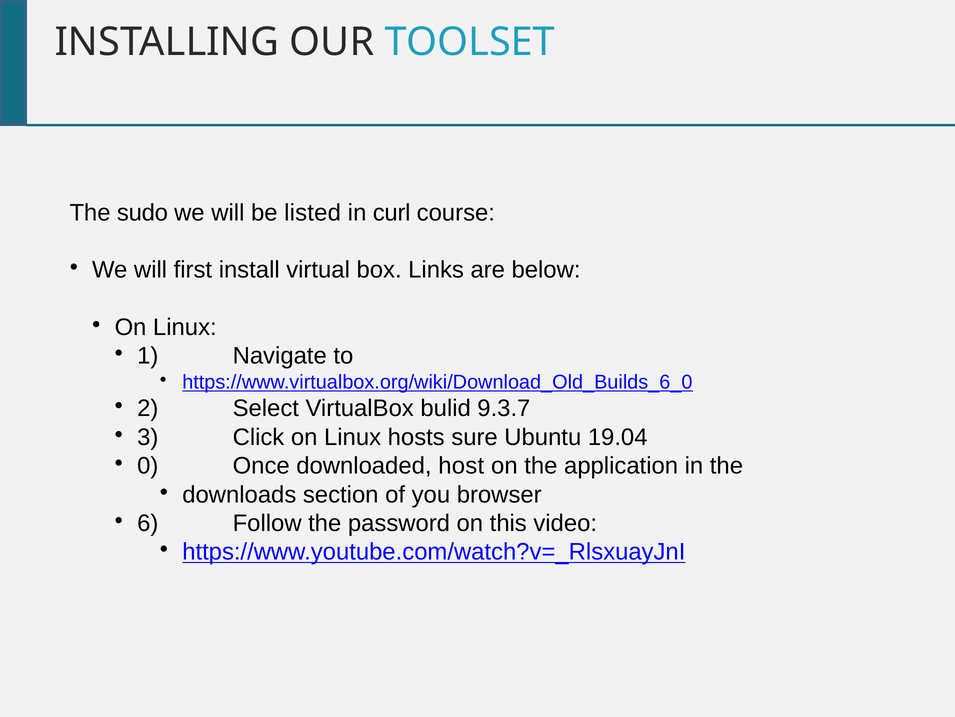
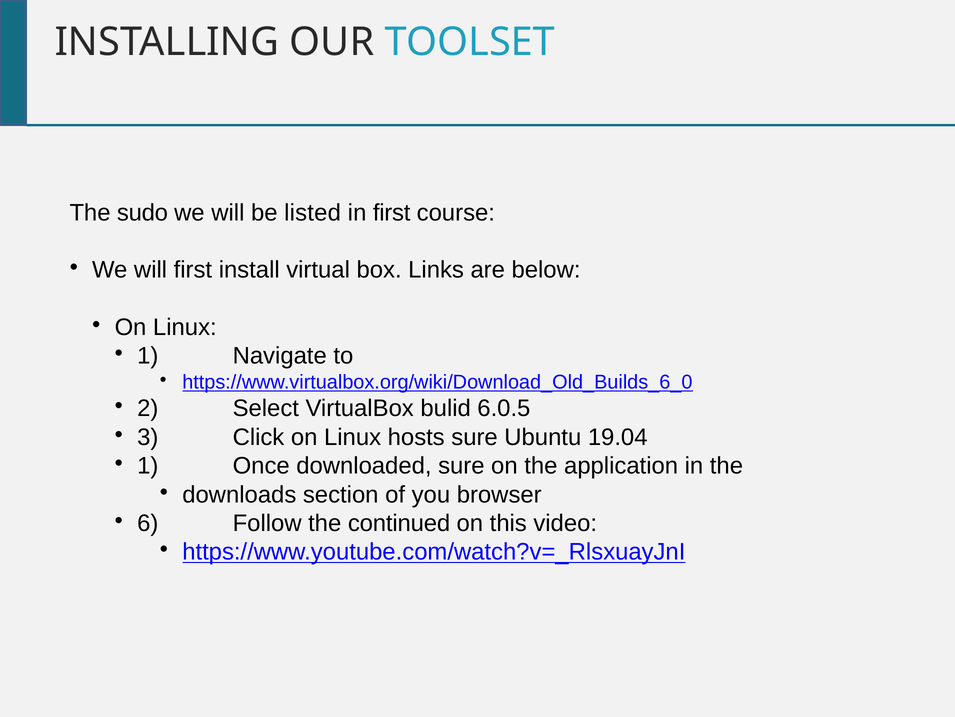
in curl: curl -> first
9.3.7: 9.3.7 -> 6.0.5
0 at (148, 465): 0 -> 1
downloaded host: host -> sure
password: password -> continued
